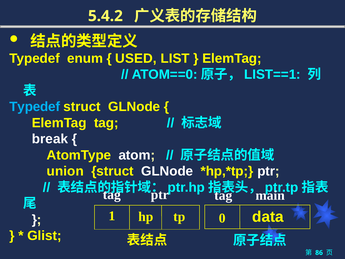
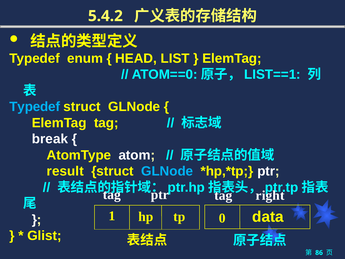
USED: USED -> HEAD
union: union -> result
GLNode at (167, 171) colour: white -> light blue
main: main -> right
